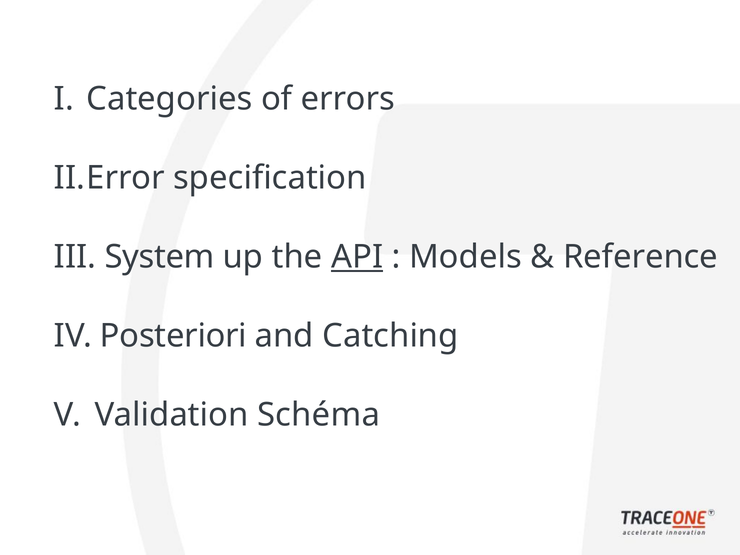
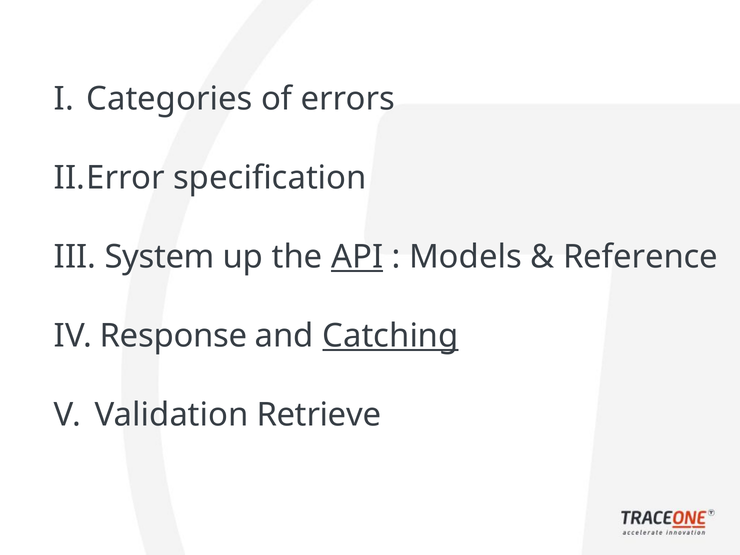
Posteriori: Posteriori -> Response
Catching underline: none -> present
Schéma: Schéma -> Retrieve
